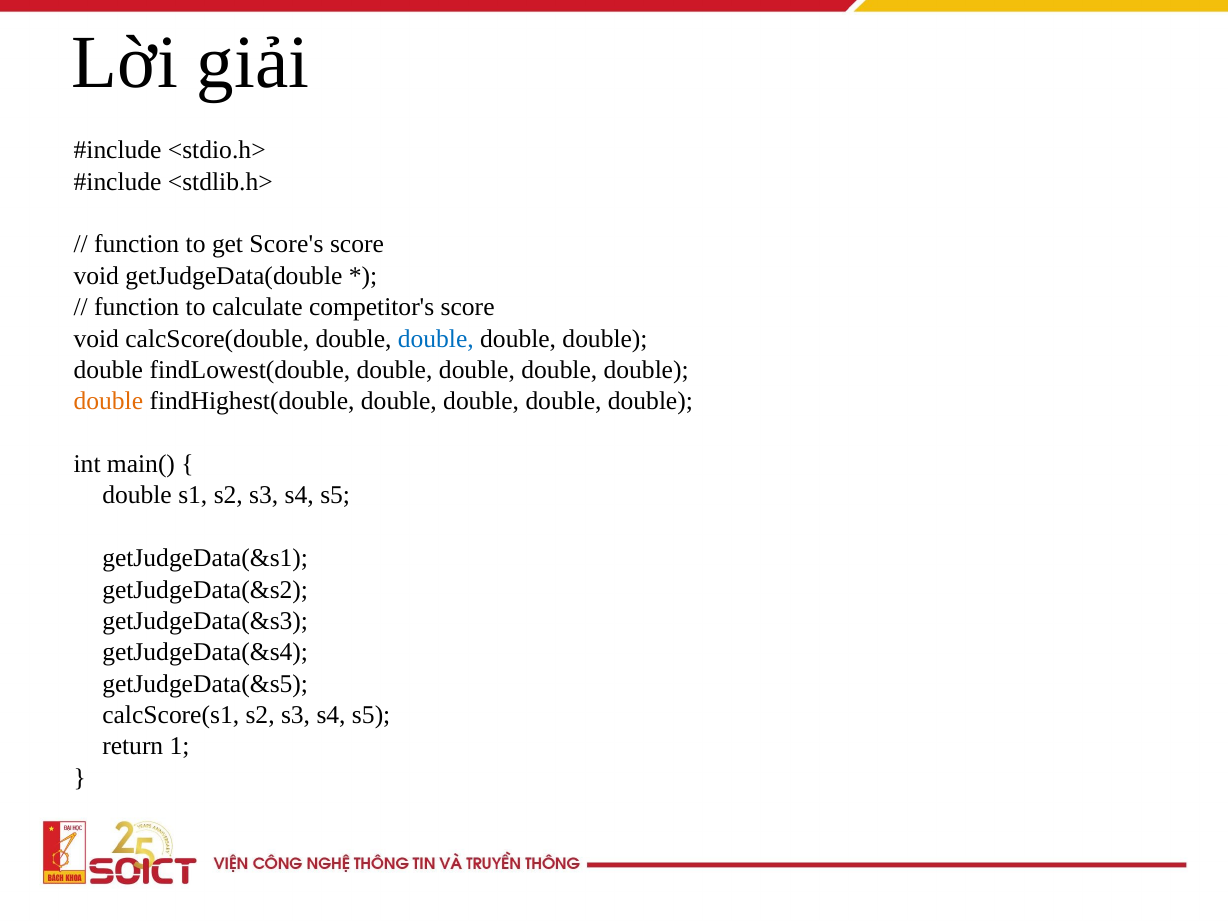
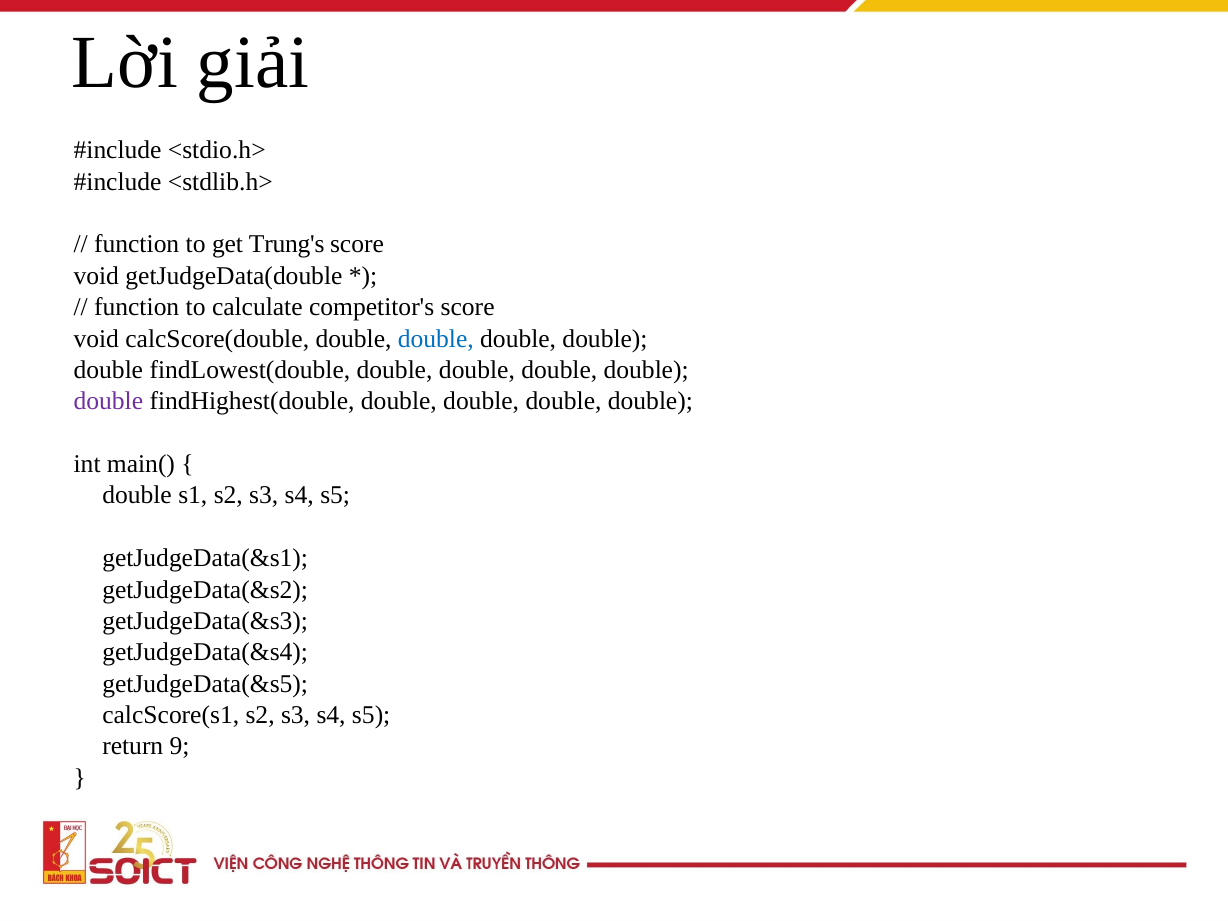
Score's: Score's -> Trung's
double at (108, 401) colour: orange -> purple
1: 1 -> 9
